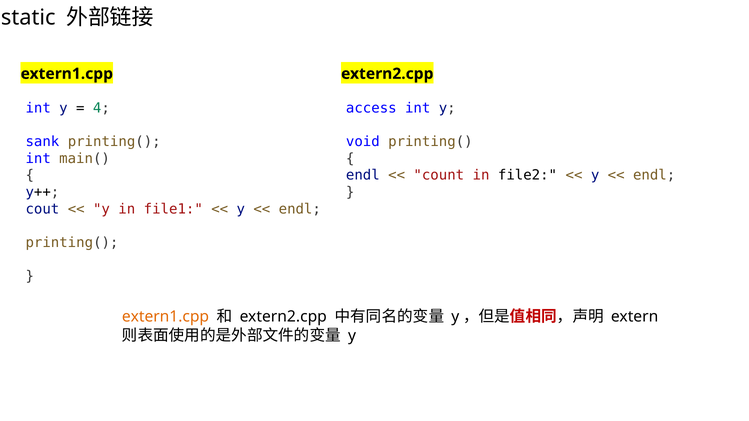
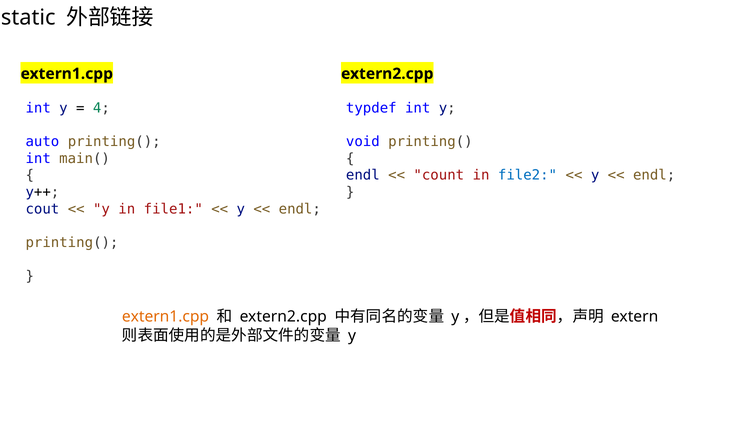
access: access -> typdef
sank: sank -> auto
file2 colour: black -> blue
